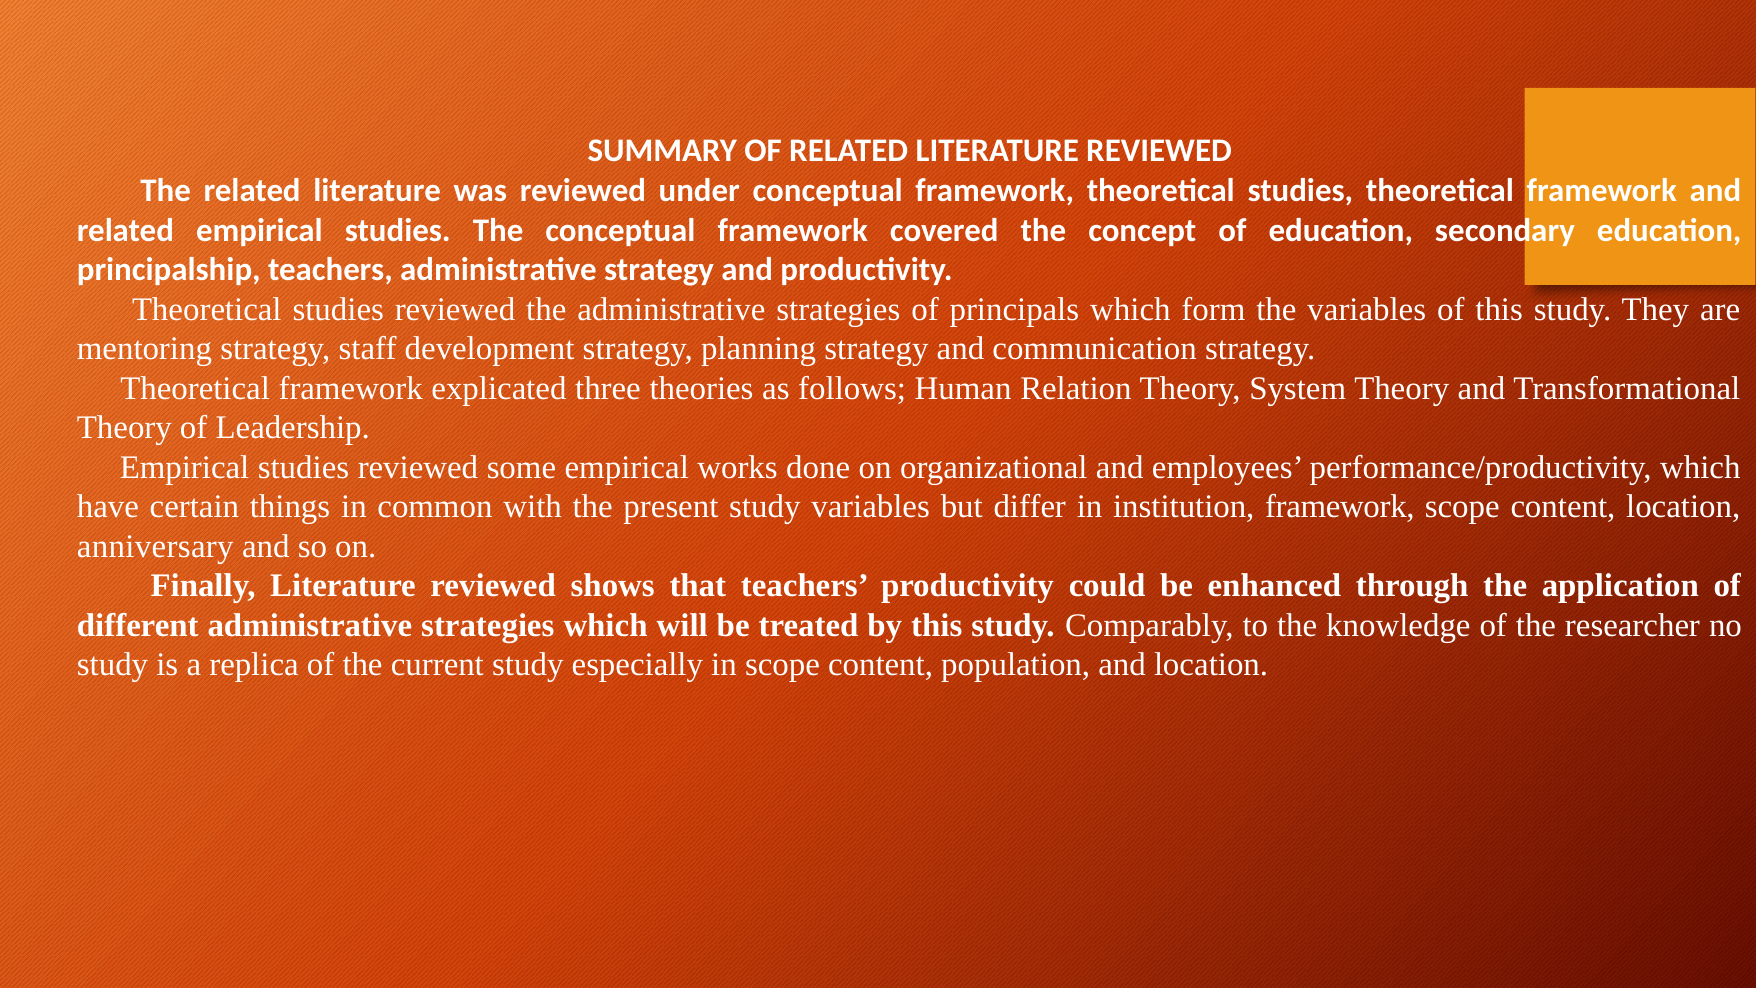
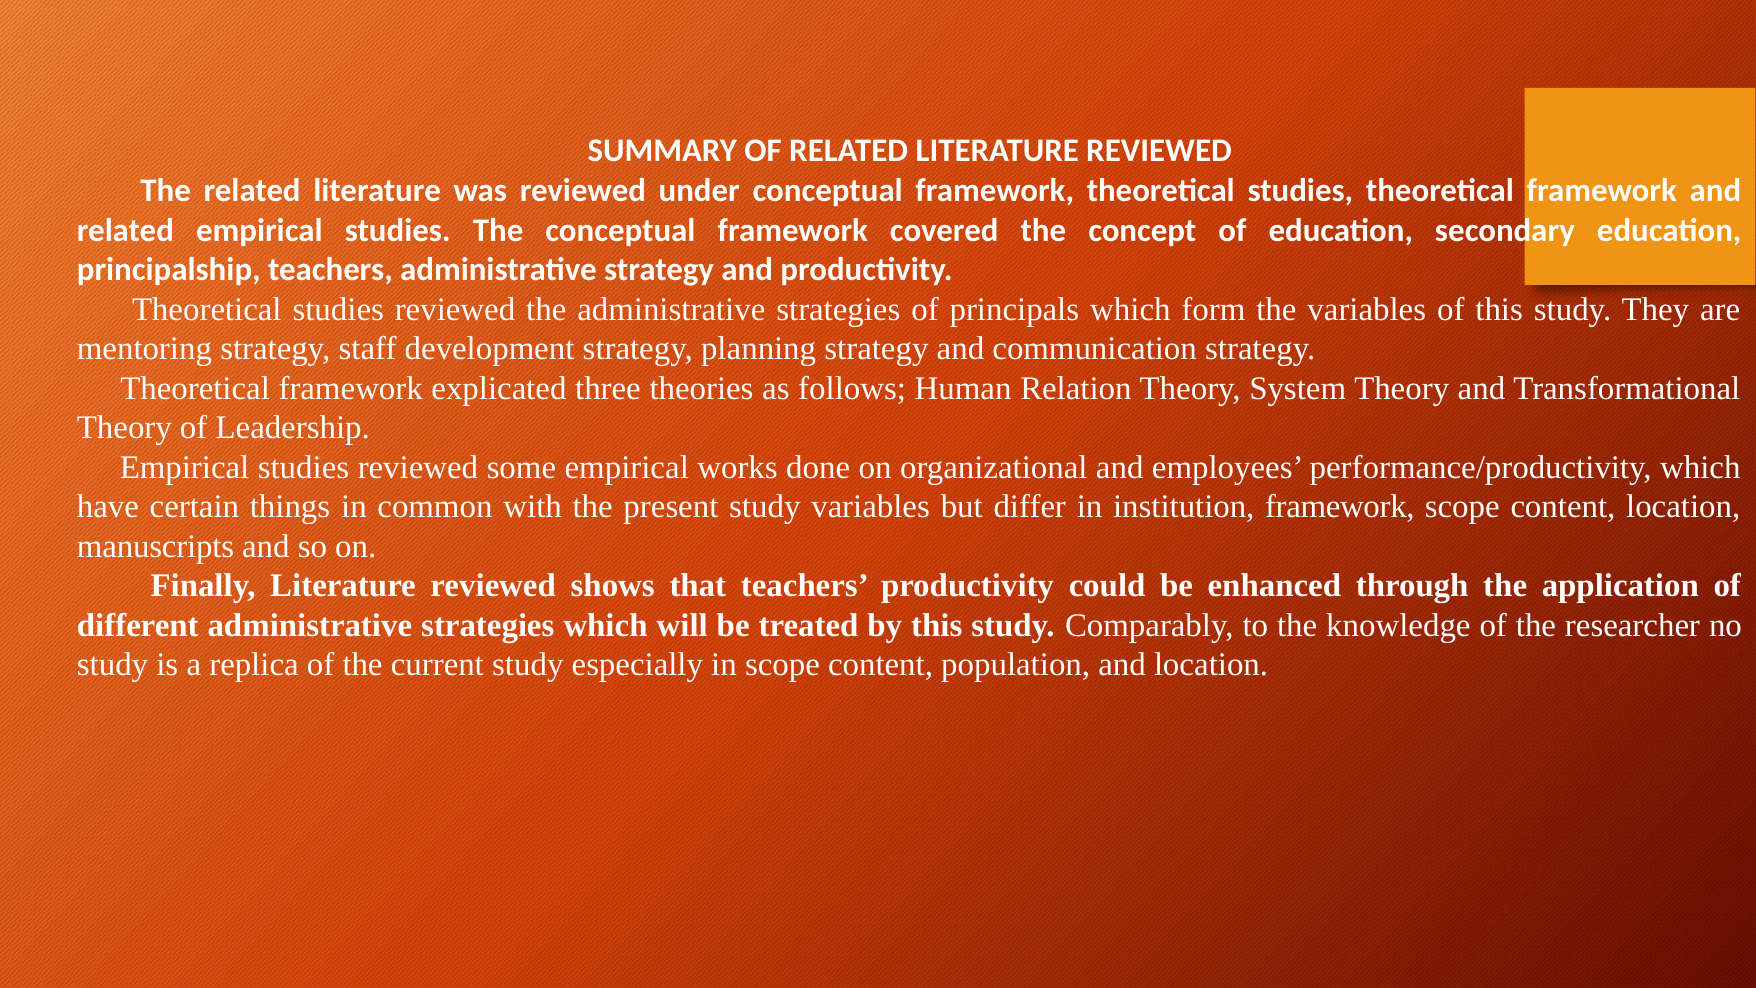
anniversary: anniversary -> manuscripts
